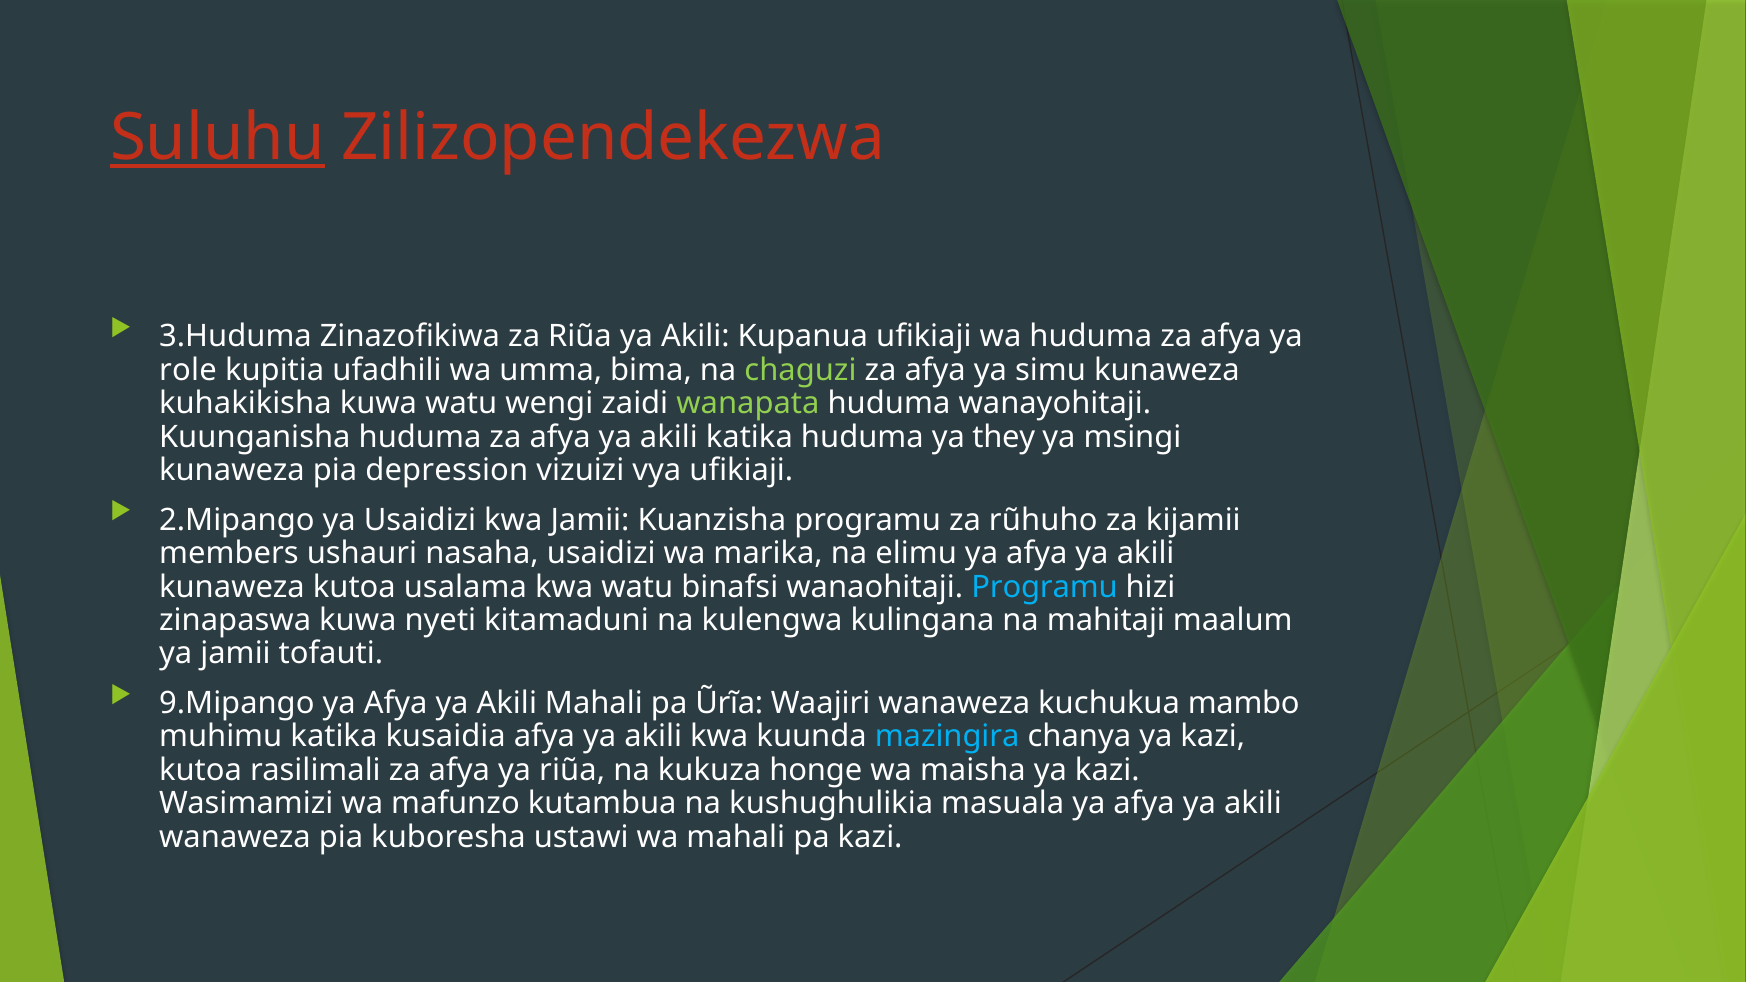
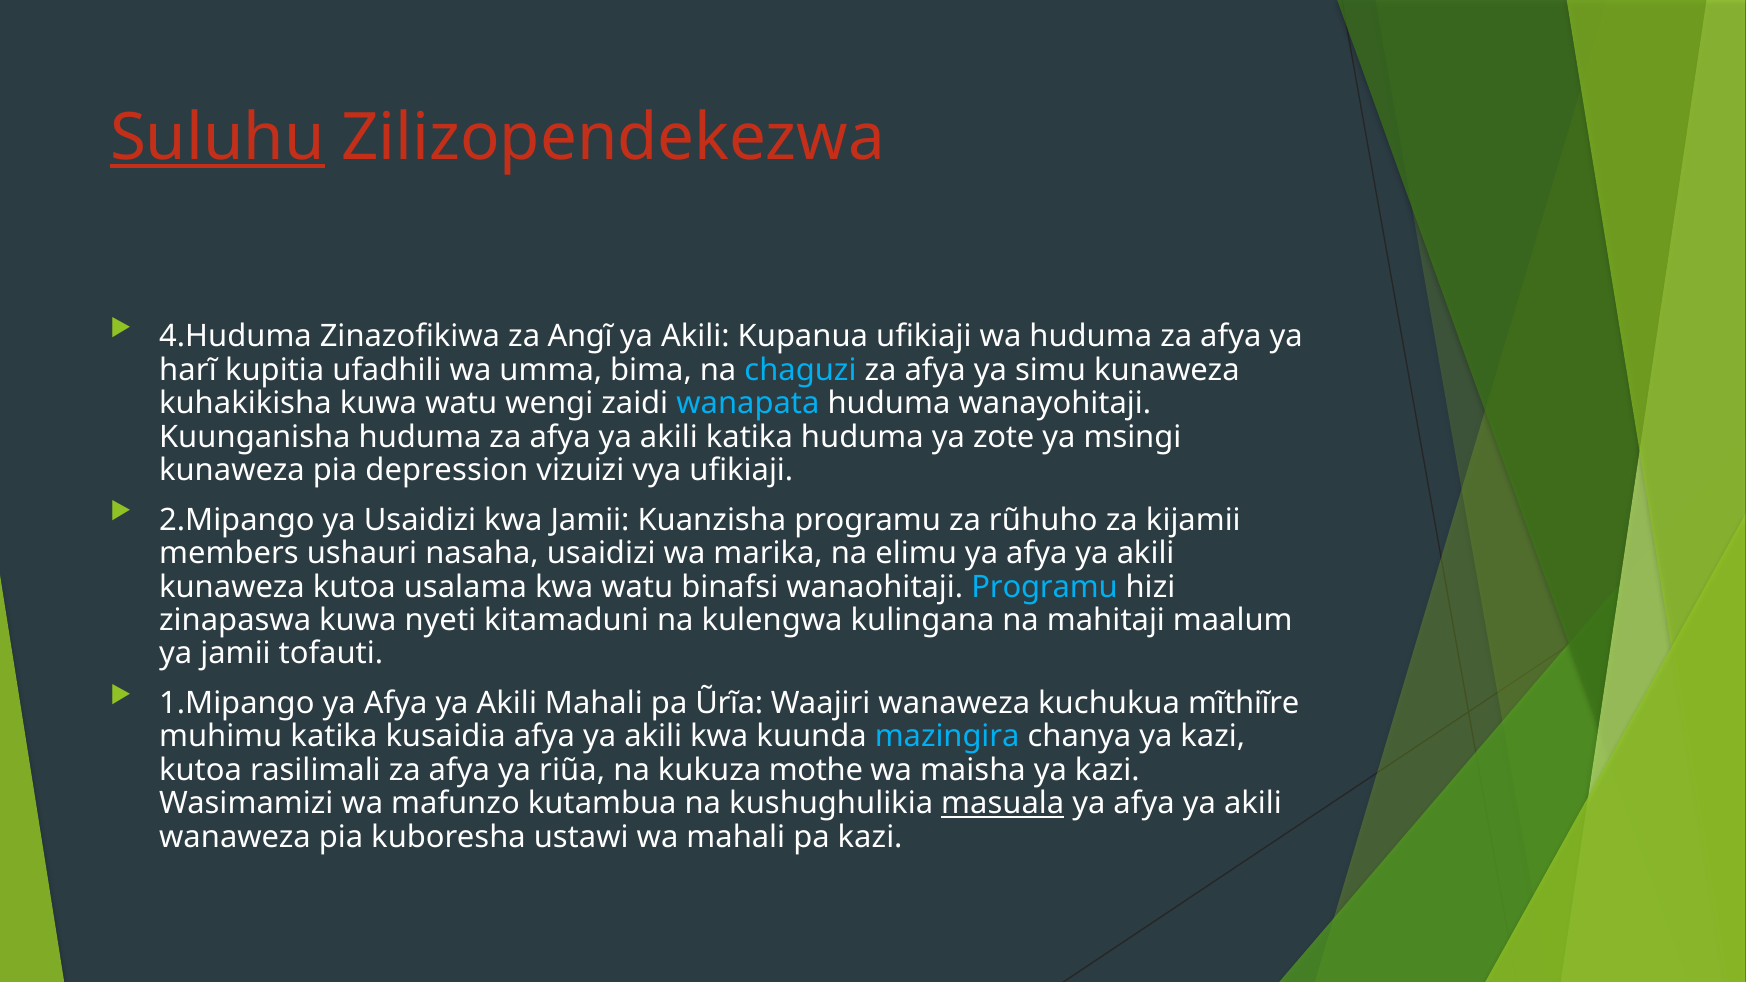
3.Huduma: 3.Huduma -> 4.Huduma
za Riũa: Riũa -> Angĩ
role: role -> harĩ
chaguzi colour: light green -> light blue
wanapata colour: light green -> light blue
they: they -> zote
9.Mipango: 9.Mipango -> 1.Mipango
mambo: mambo -> mĩthiĩre
honge: honge -> mothe
masuala underline: none -> present
